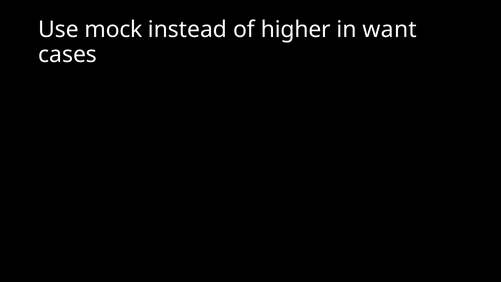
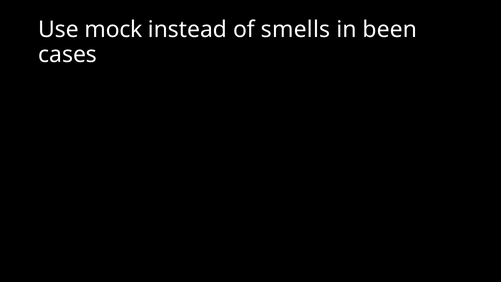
higher: higher -> smells
want: want -> been
